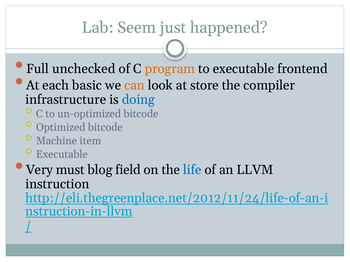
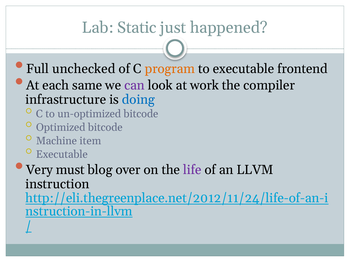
Seem: Seem -> Static
basic: basic -> same
can colour: orange -> purple
store: store -> work
field: field -> over
life colour: blue -> purple
